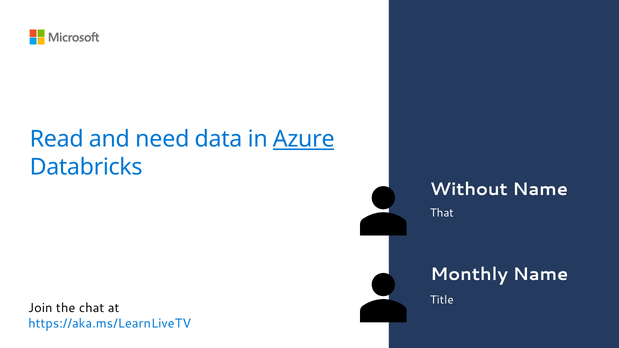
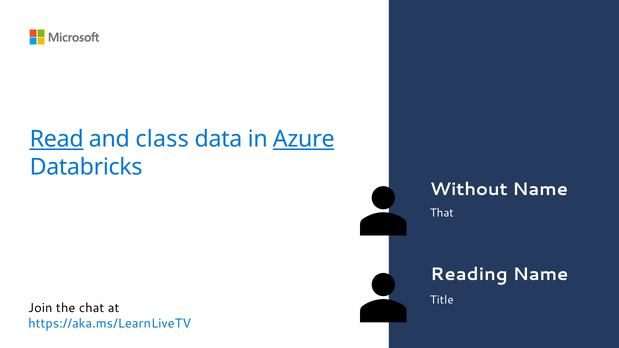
Read underline: none -> present
need: need -> class
Monthly: Monthly -> Reading
